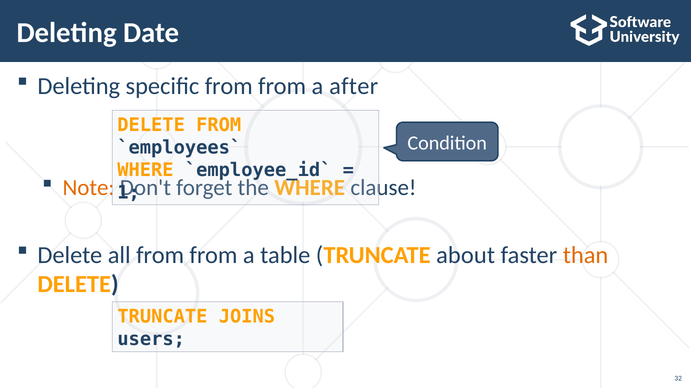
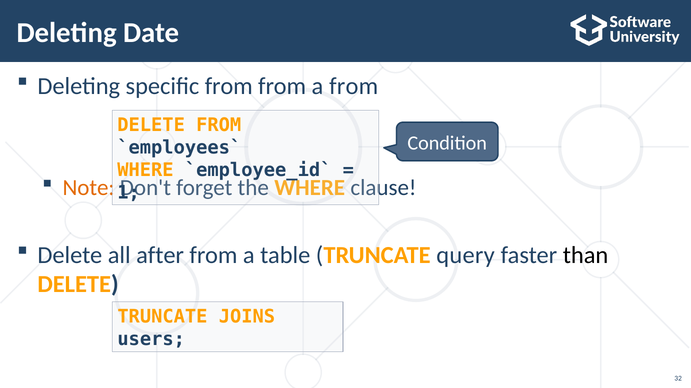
a after: after -> from
all from: from -> after
about: about -> query
than colour: orange -> black
